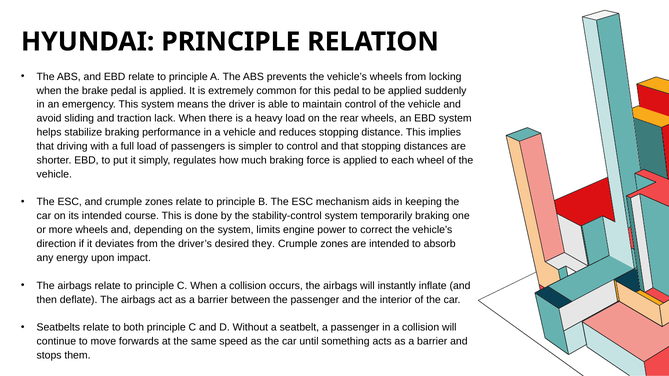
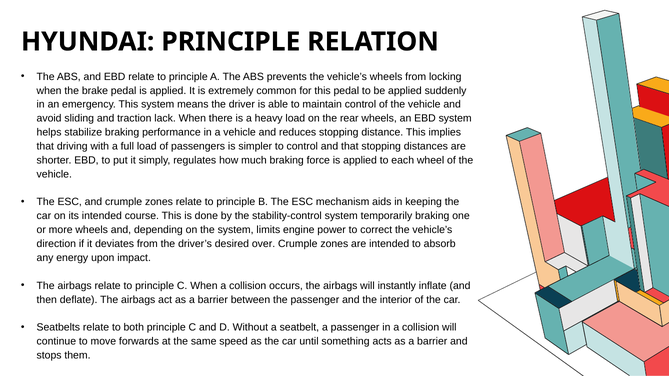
they: they -> over
